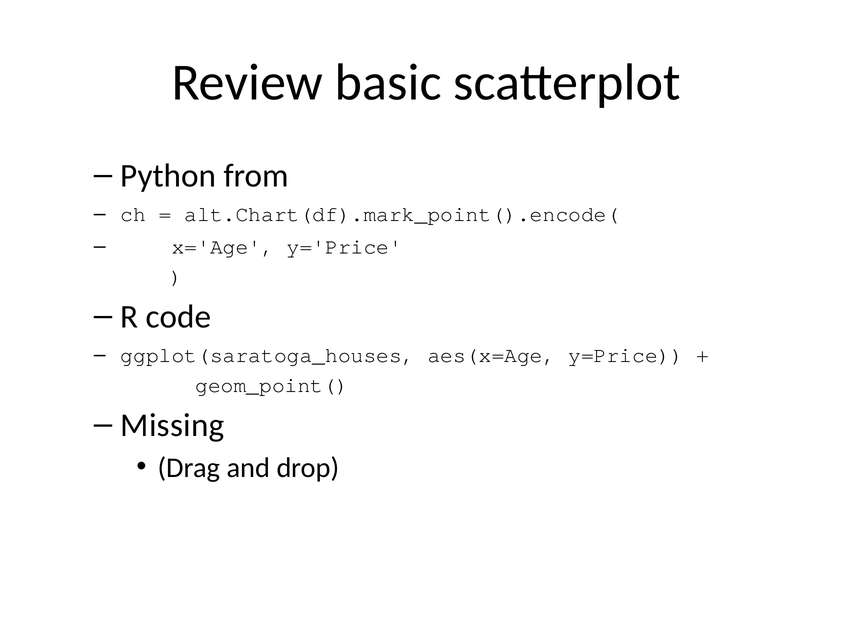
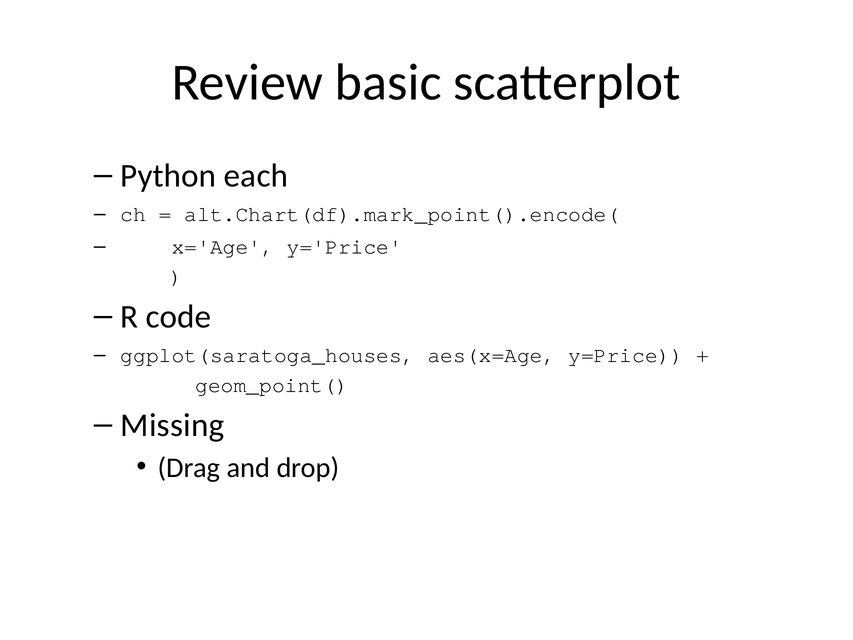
from: from -> each
